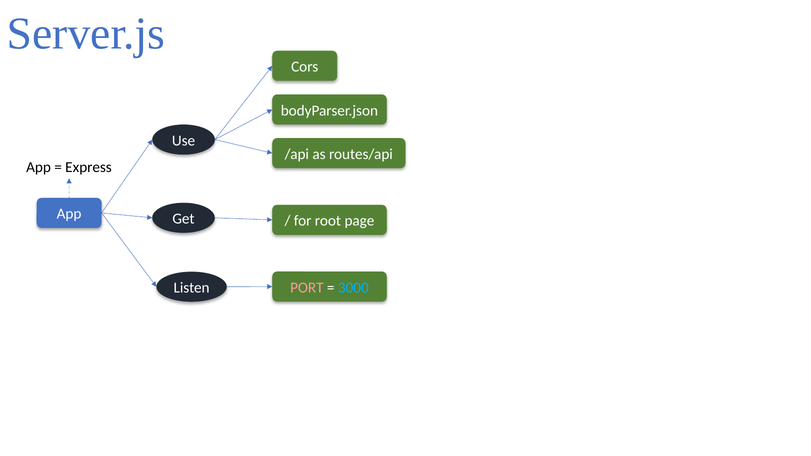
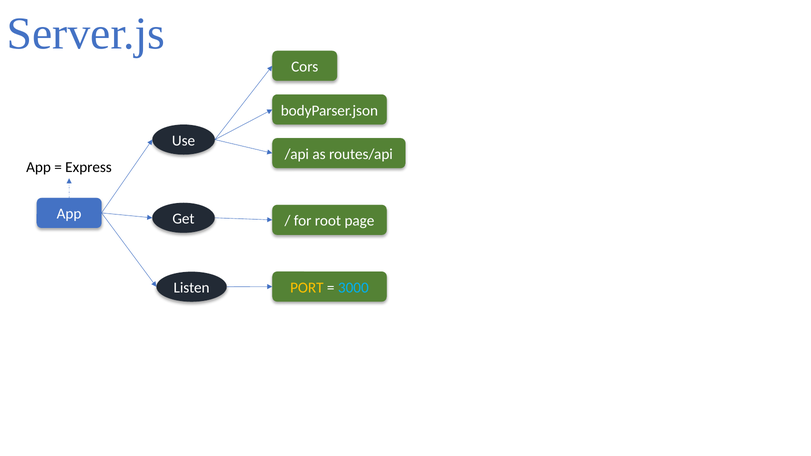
PORT colour: pink -> yellow
